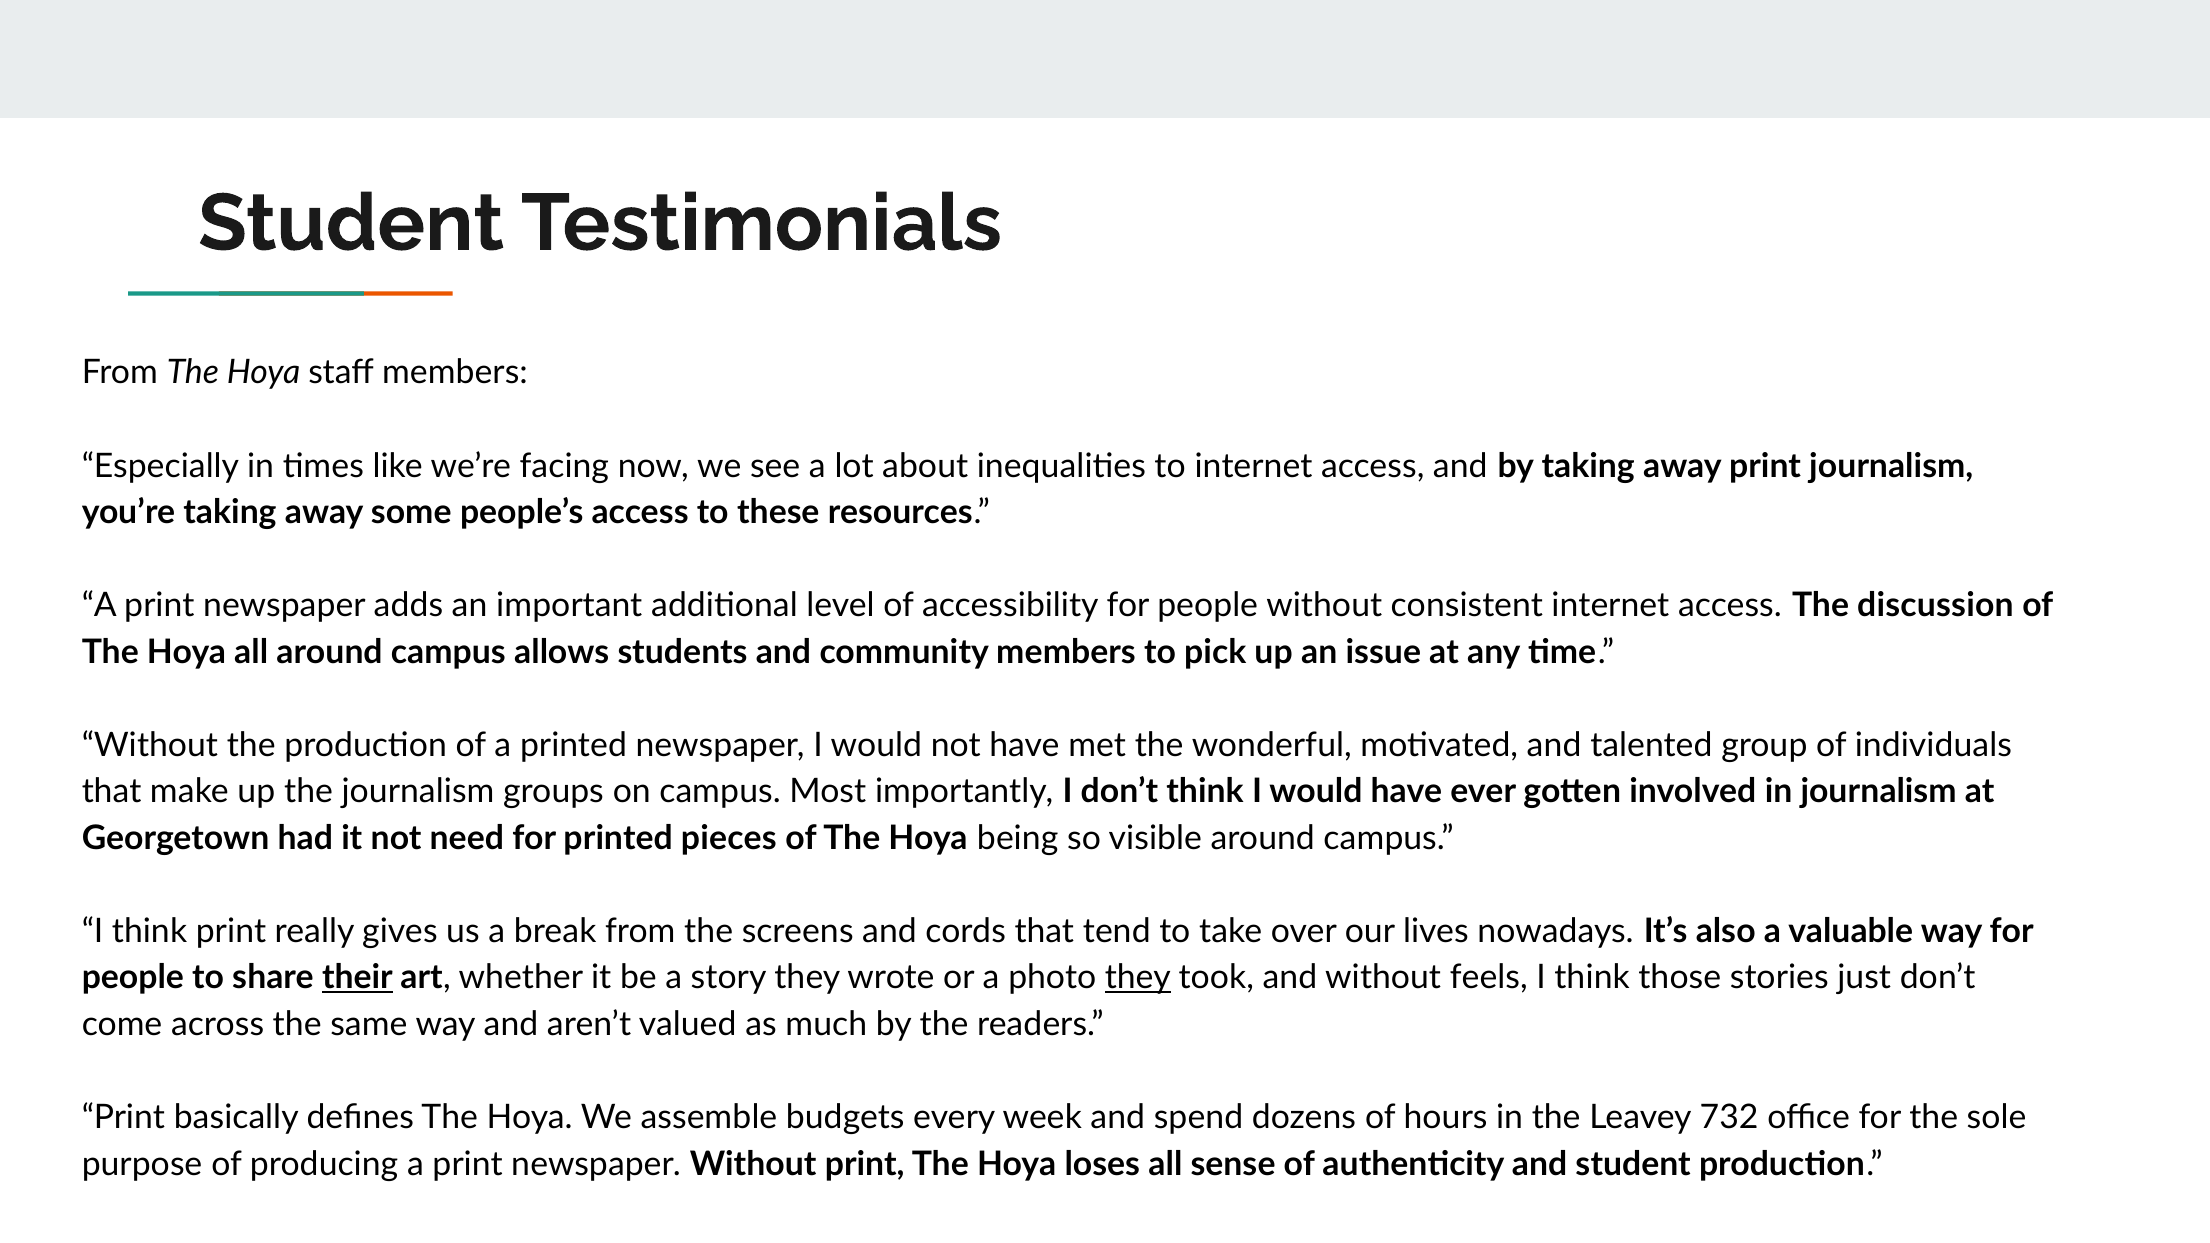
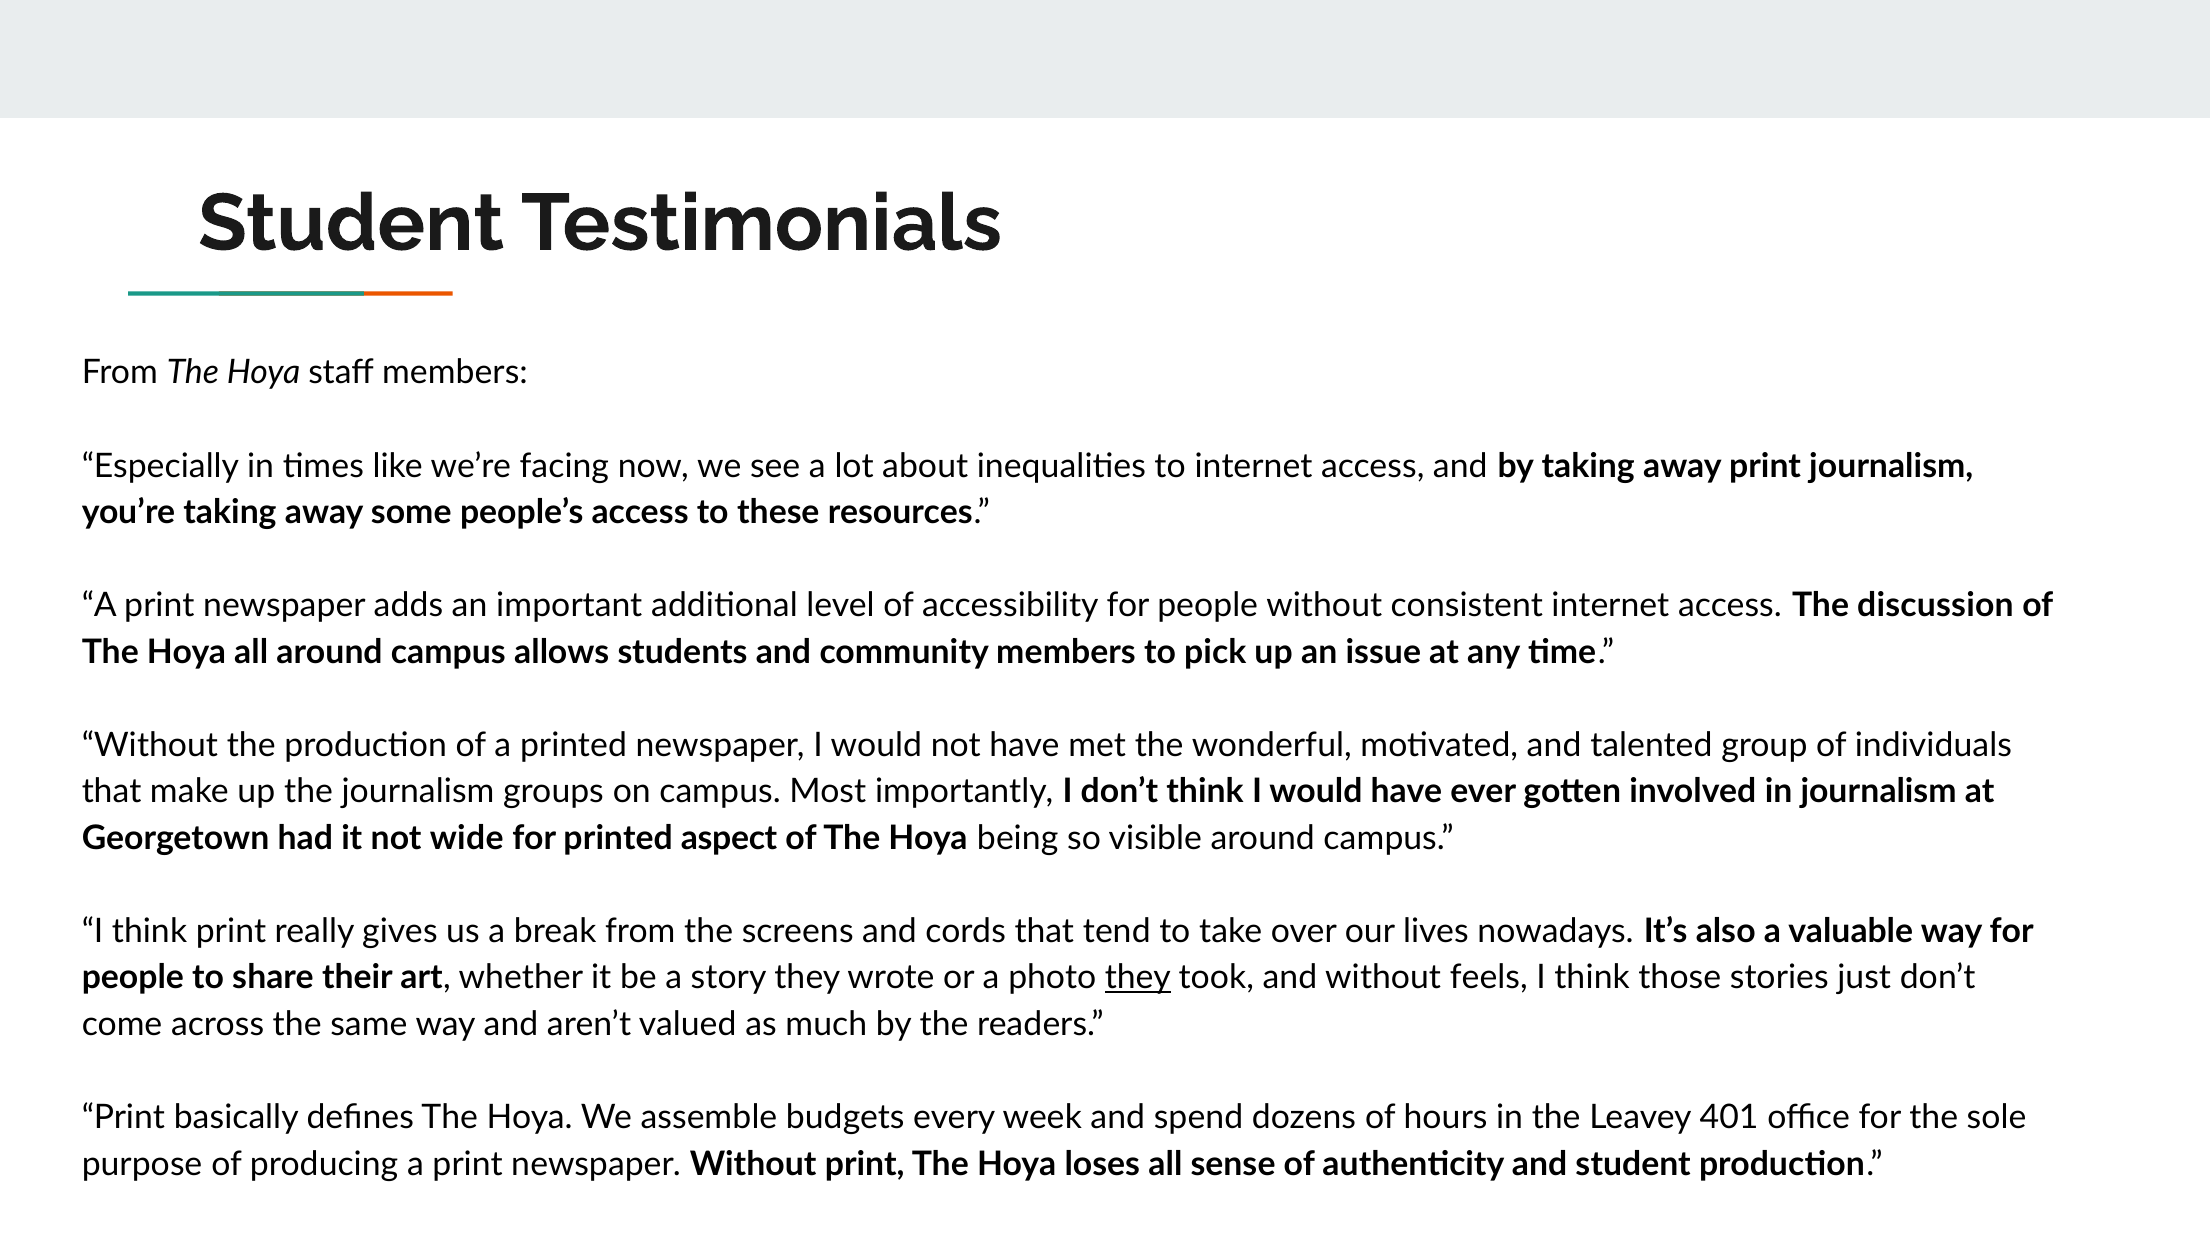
need: need -> wide
pieces: pieces -> aspect
their underline: present -> none
732: 732 -> 401
